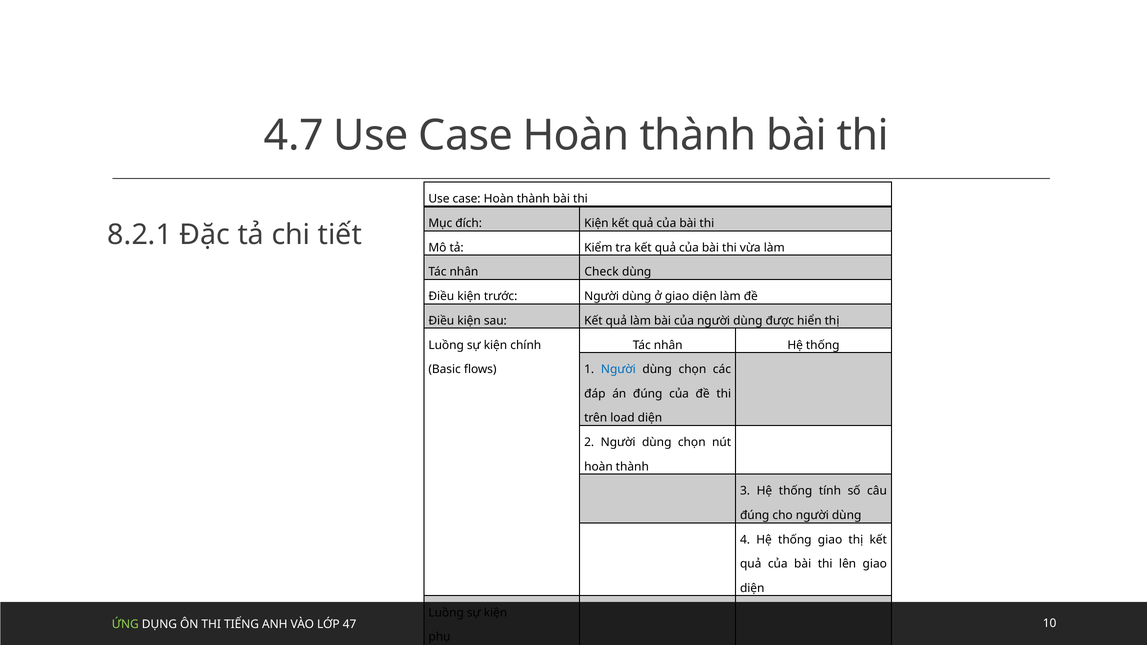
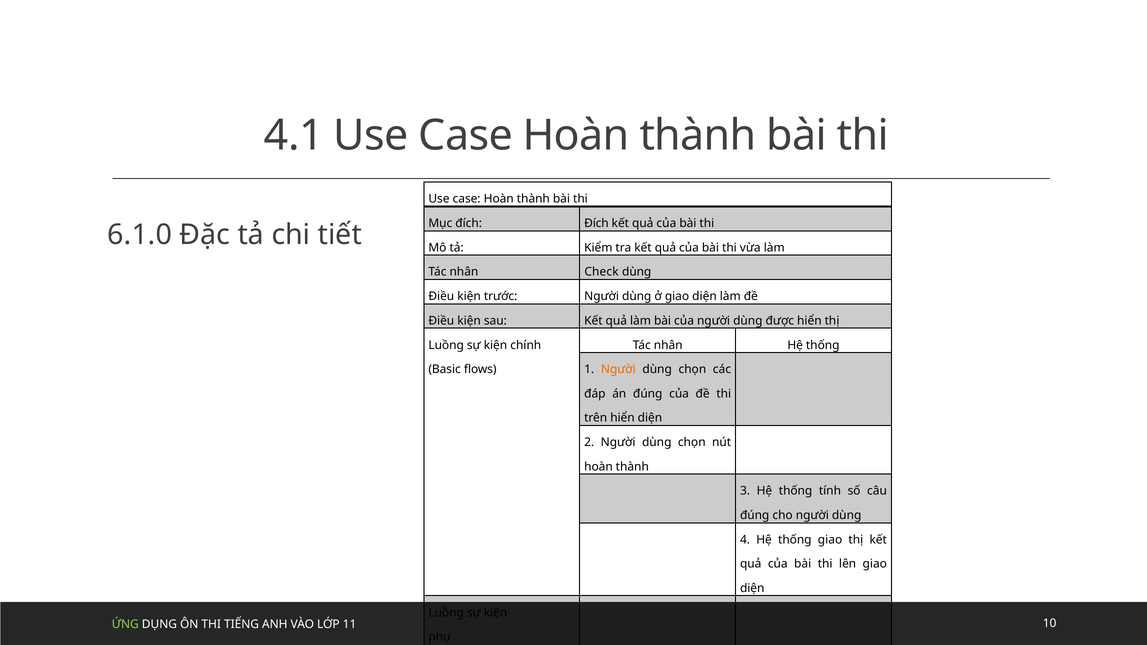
4.7: 4.7 -> 4.1
đích Kiện: Kiện -> Đích
8.2.1: 8.2.1 -> 6.1.0
Người at (618, 370) colour: blue -> orange
trên load: load -> hiển
47: 47 -> 11
